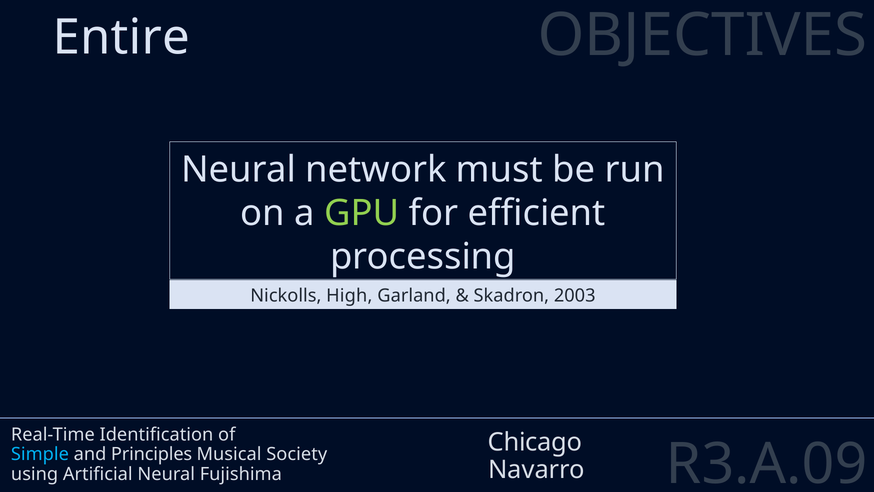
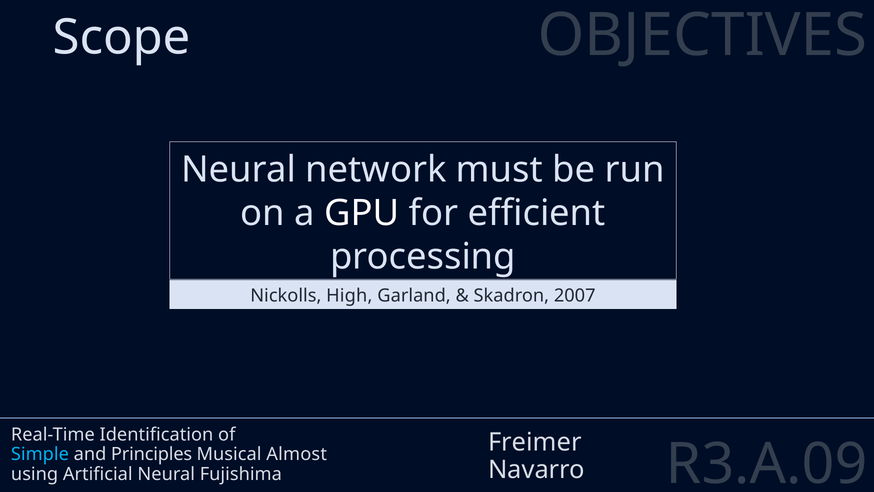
Entire: Entire -> Scope
GPU colour: light green -> white
2003: 2003 -> 2007
Chicago: Chicago -> Freimer
Society: Society -> Almost
